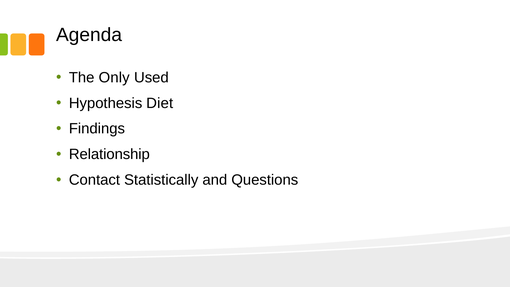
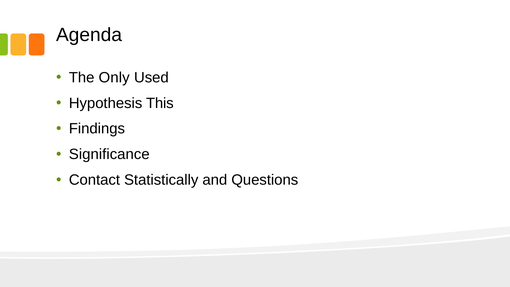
Diet: Diet -> This
Relationship: Relationship -> Significance
